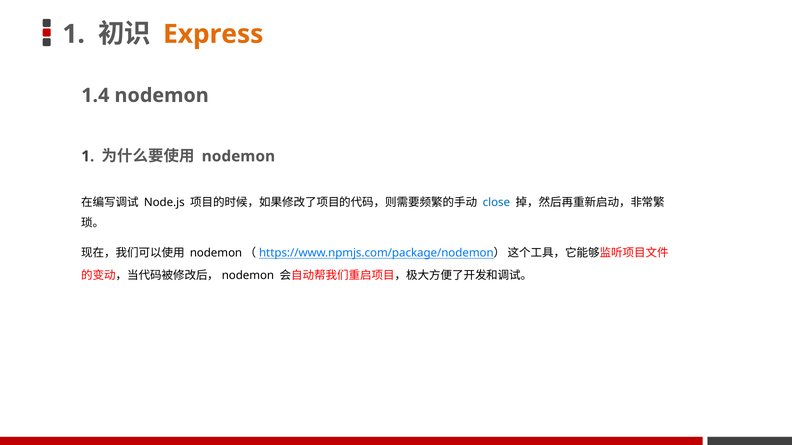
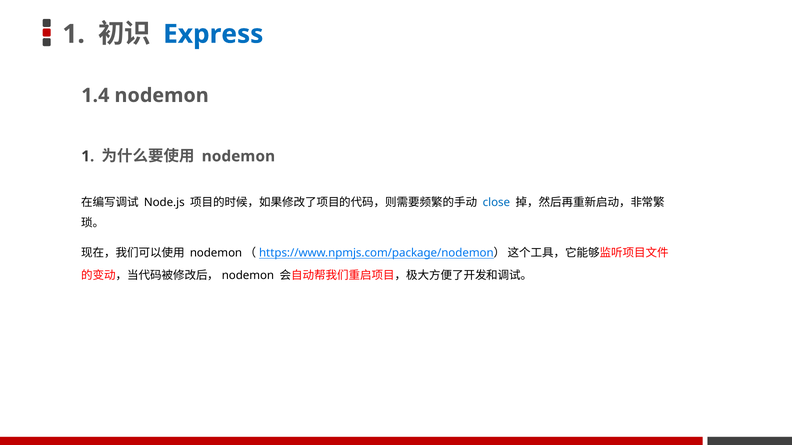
Express colour: orange -> blue
